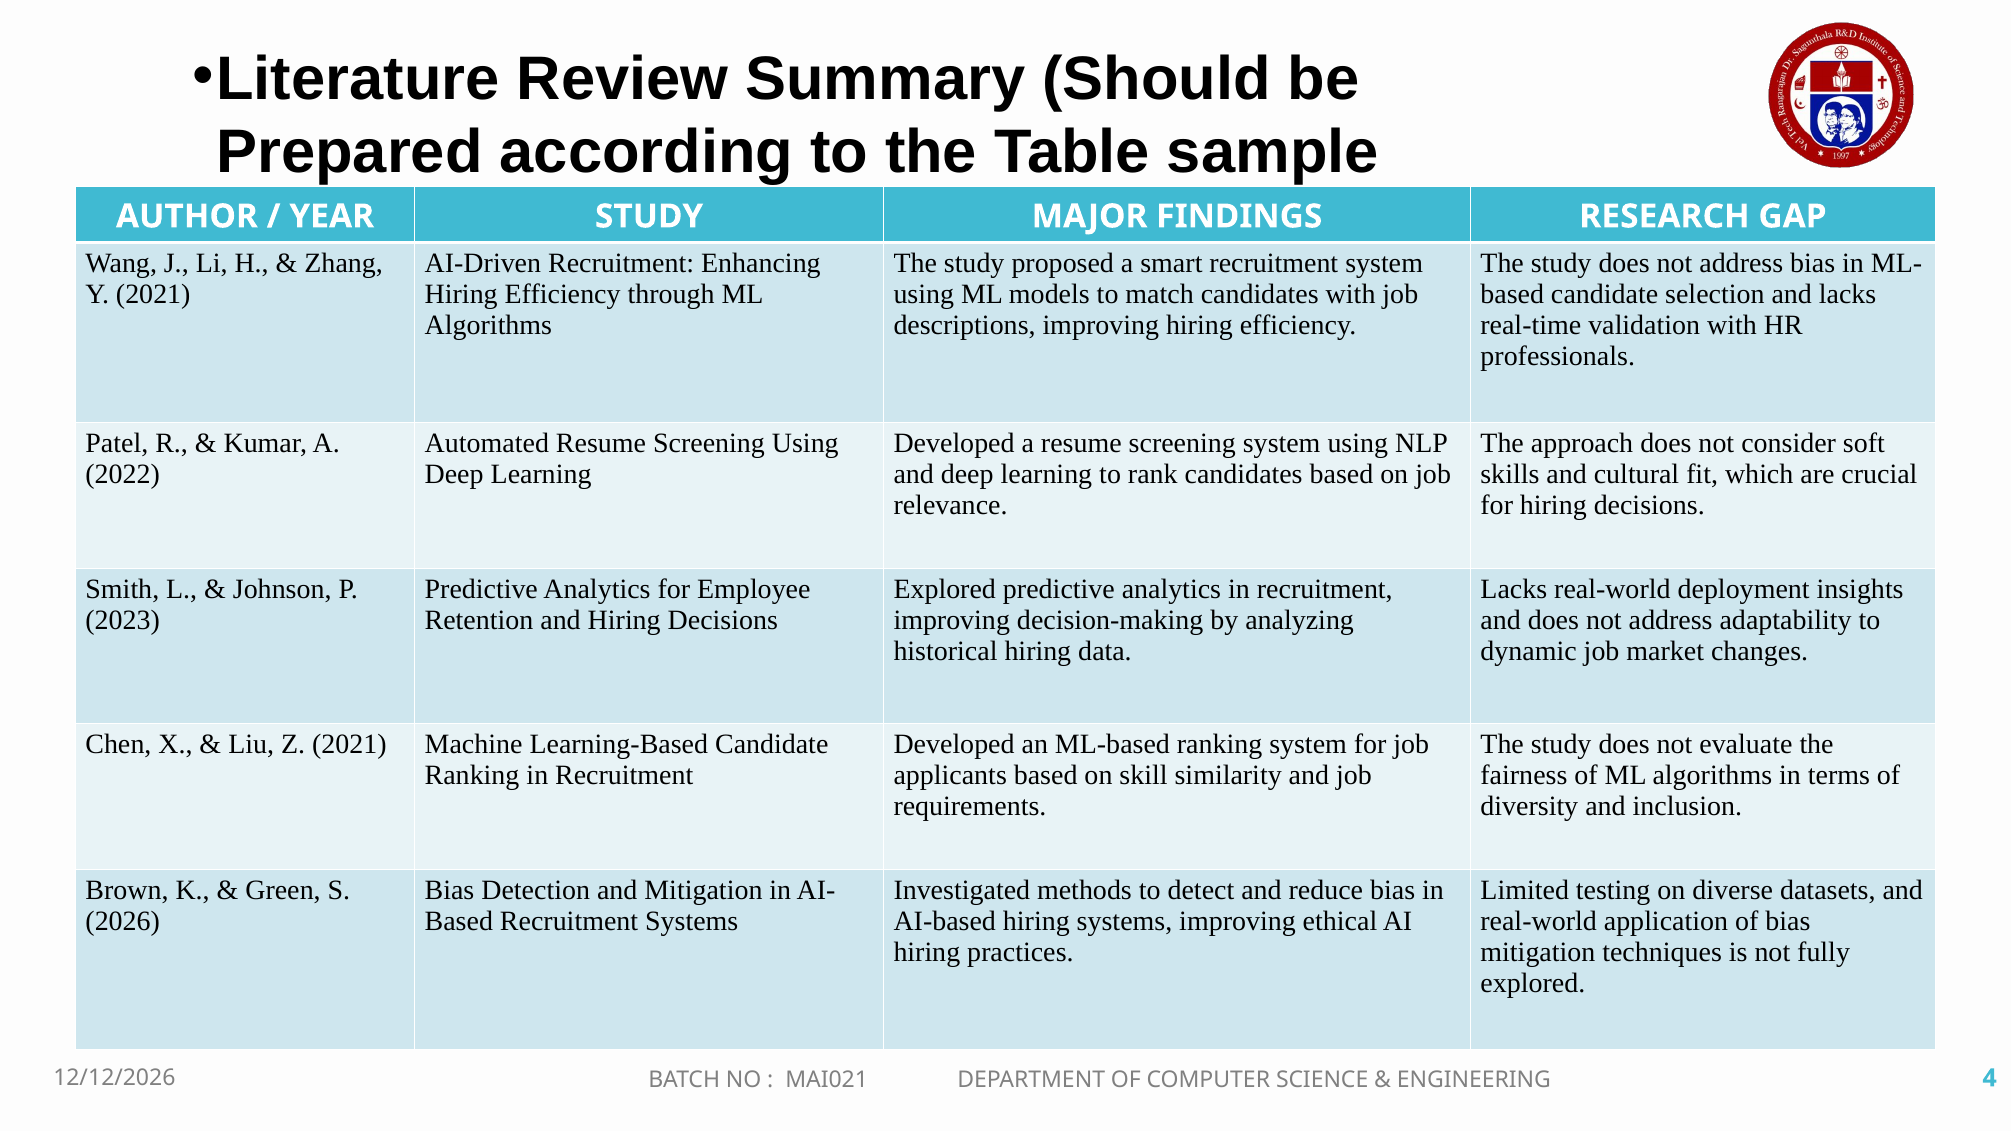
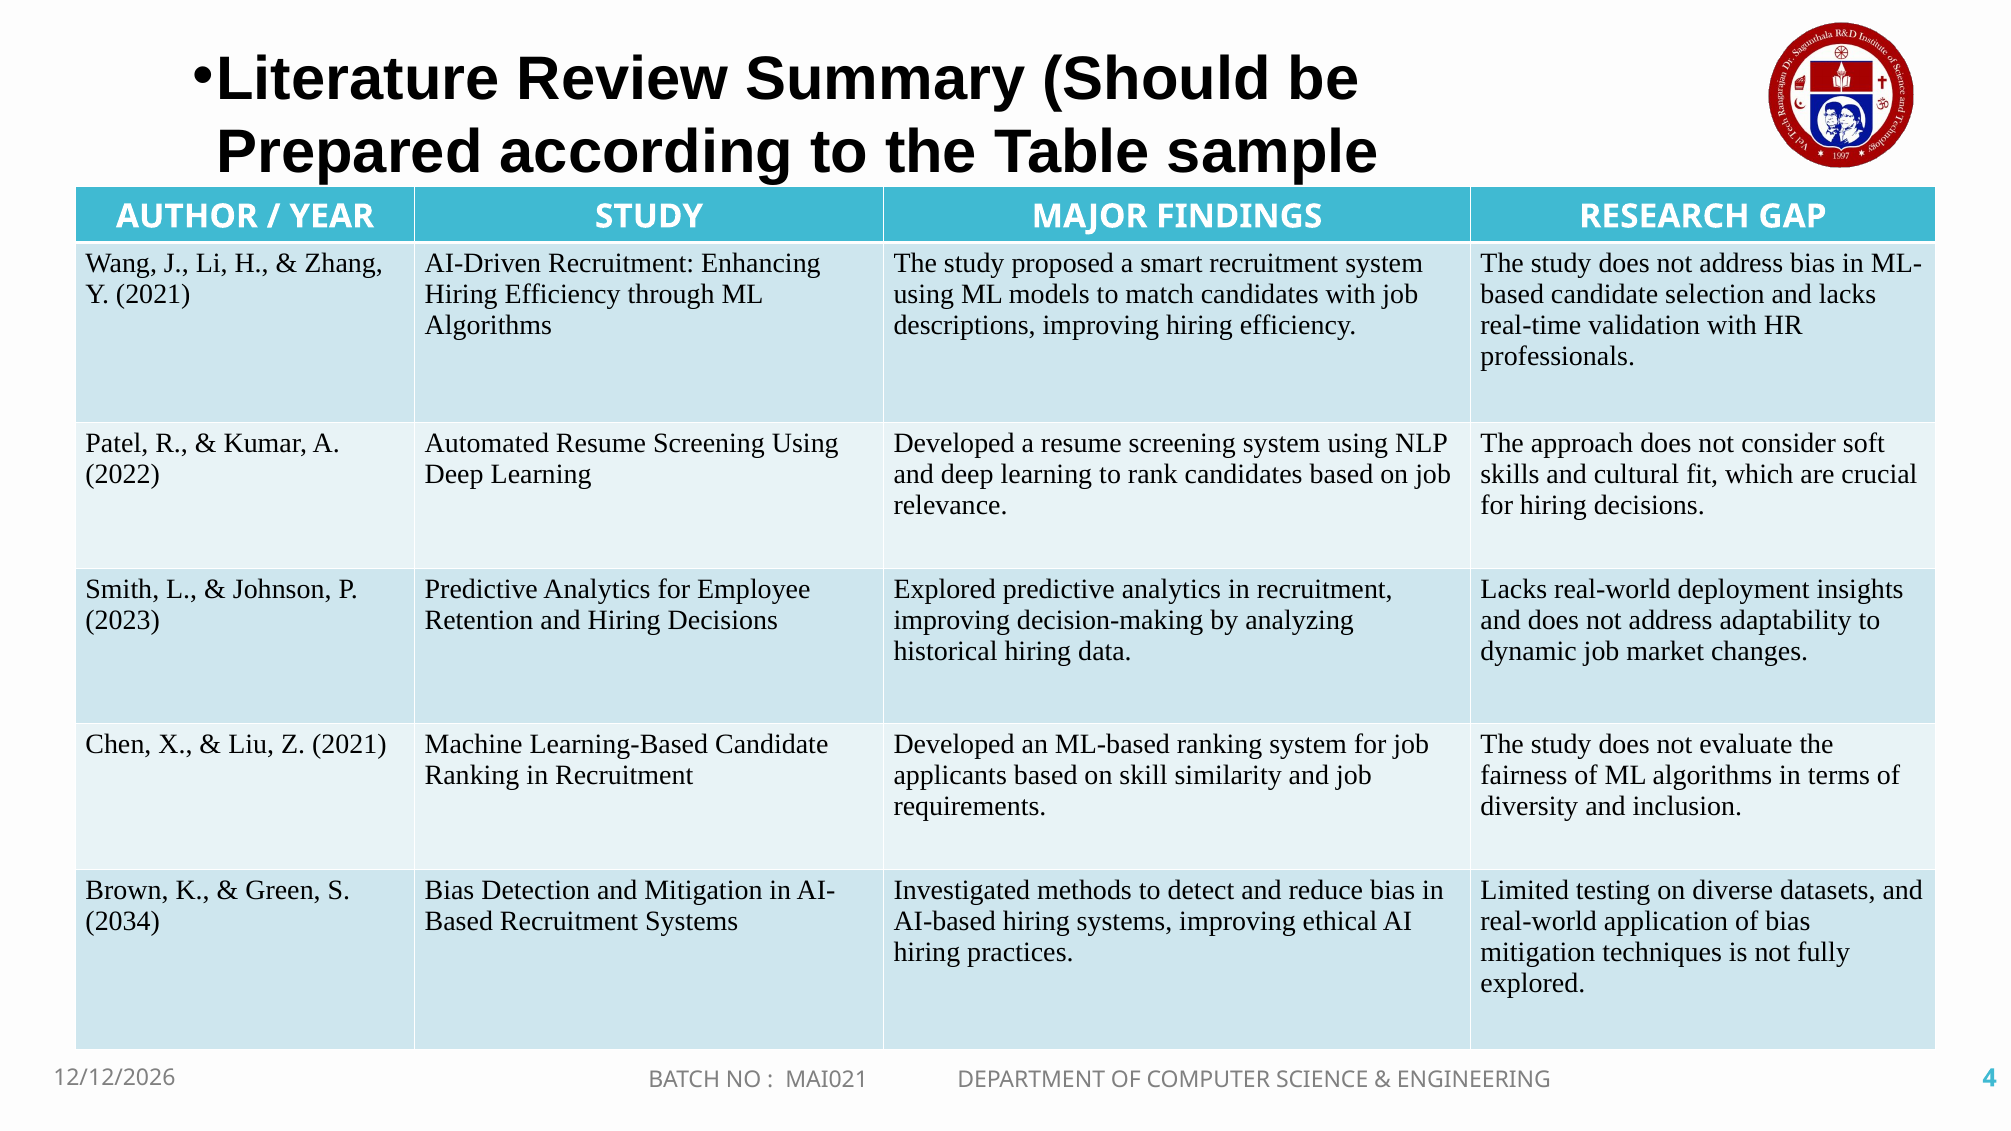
2026: 2026 -> 2034
